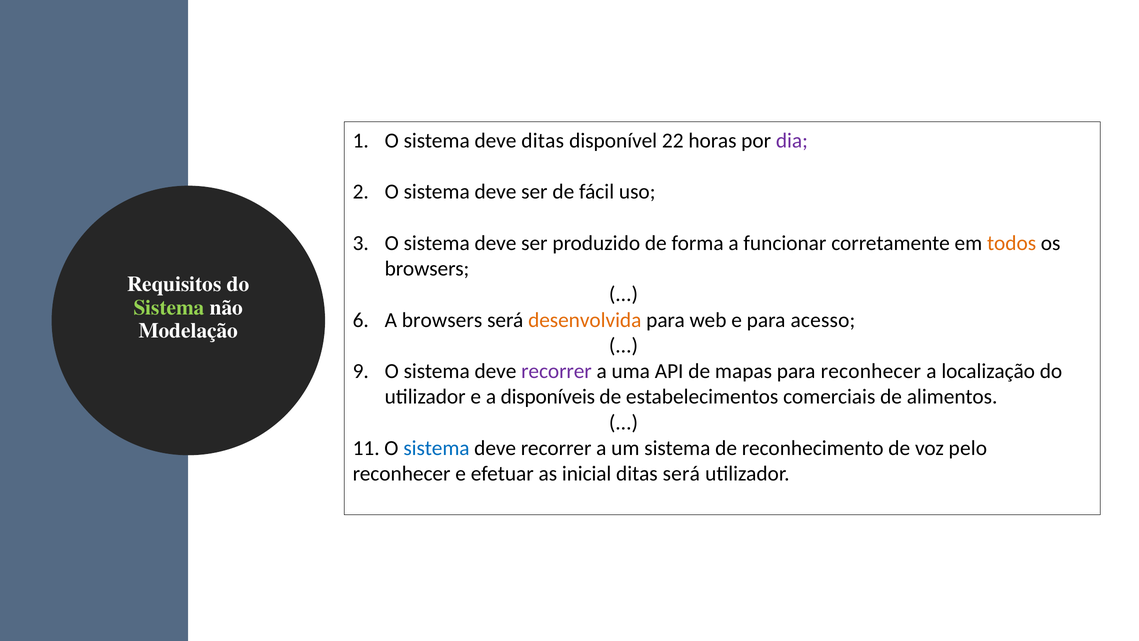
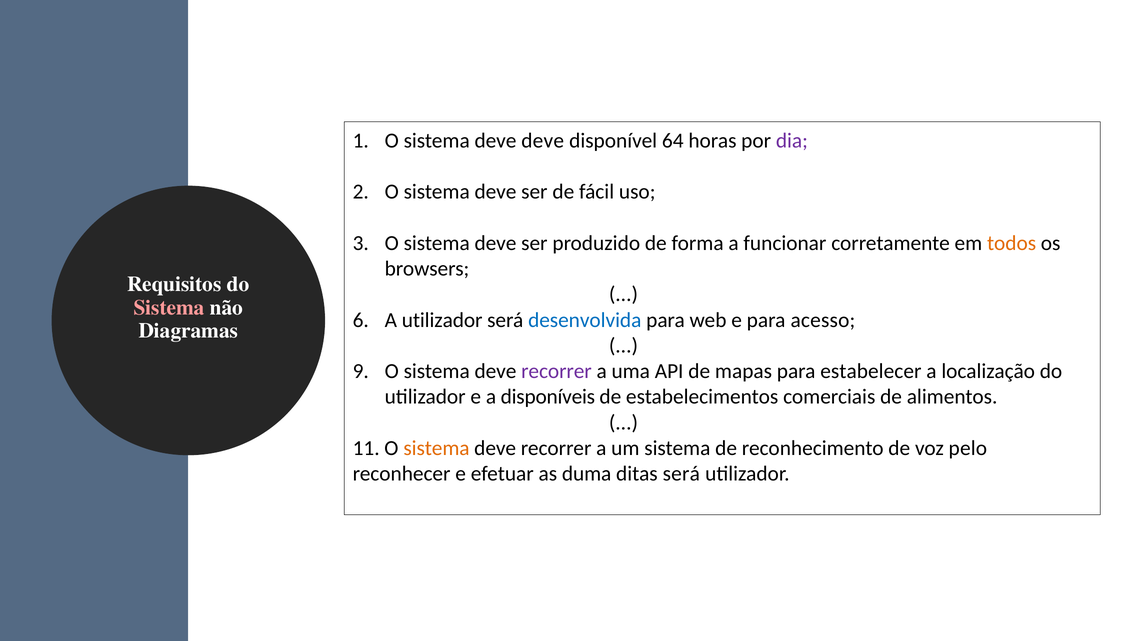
deve ditas: ditas -> deve
22: 22 -> 64
Sistema at (169, 307) colour: light green -> pink
A browsers: browsers -> utilizador
desenvolvida colour: orange -> blue
Modelação: Modelação -> Diagramas
para reconhecer: reconhecer -> estabelecer
sistema at (436, 448) colour: blue -> orange
inicial: inicial -> duma
